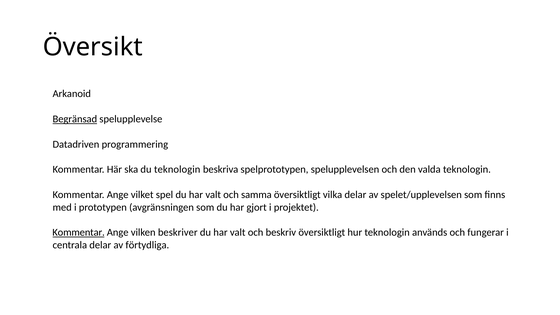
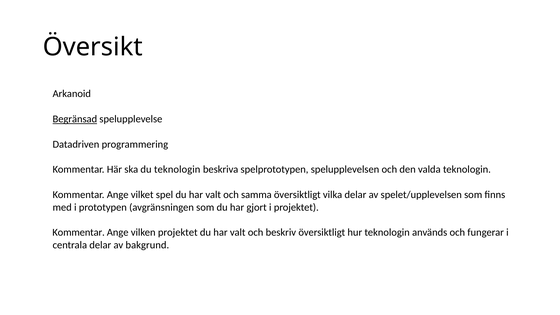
Kommentar at (79, 232) underline: present -> none
vilken beskriver: beskriver -> projektet
förtydliga: förtydliga -> bakgrund
